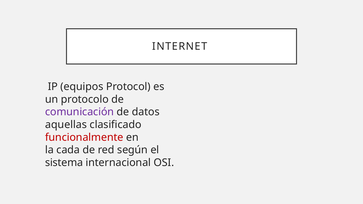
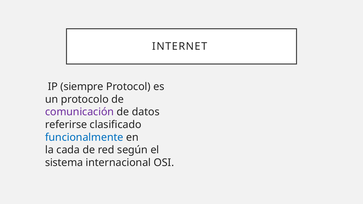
equipos: equipos -> siempre
aquellas: aquellas -> referirse
funcionalmente colour: red -> blue
